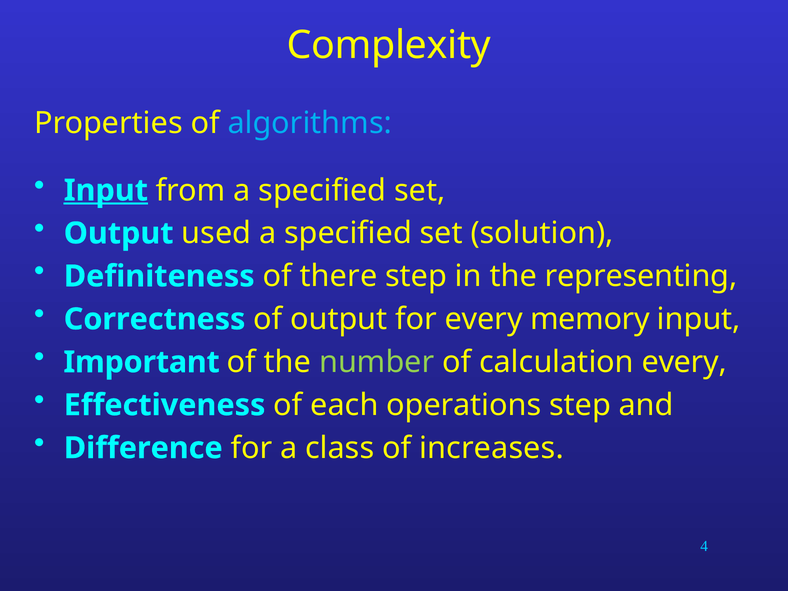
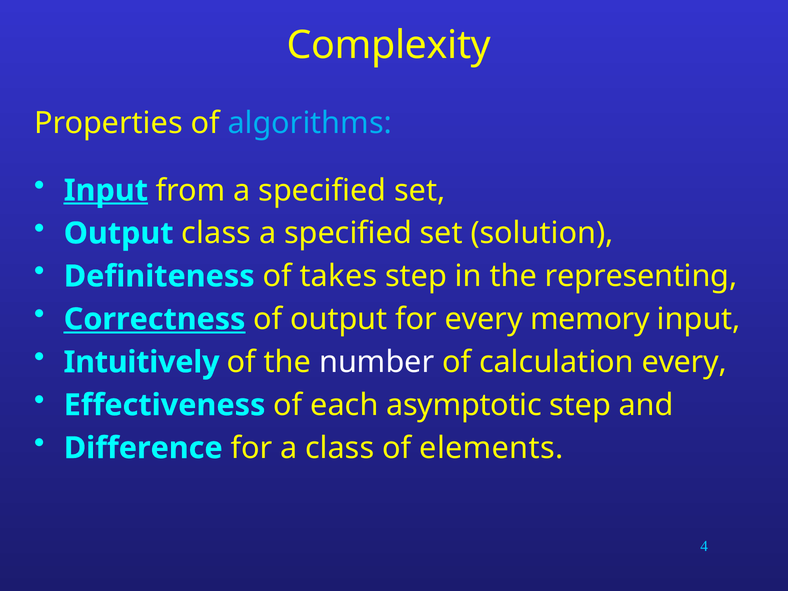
Output used: used -> class
there: there -> takes
Correctness underline: none -> present
Important: Important -> Intuitively
number colour: light green -> white
operations: operations -> asymptotic
increases: increases -> elements
